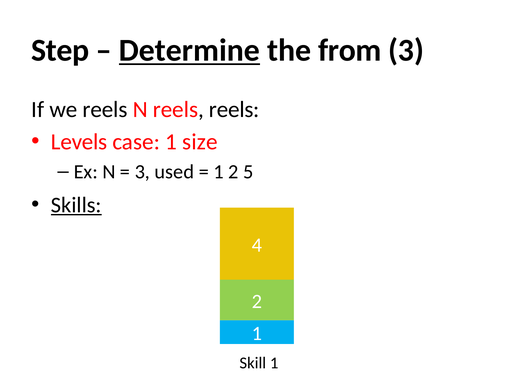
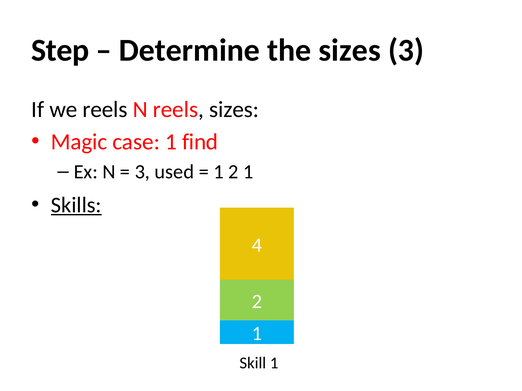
Determine underline: present -> none
the from: from -> sizes
reels reels: reels -> sizes
Levels: Levels -> Magic
size: size -> find
2 5: 5 -> 1
